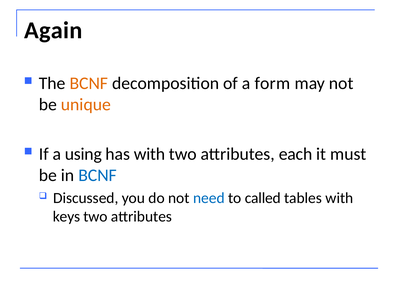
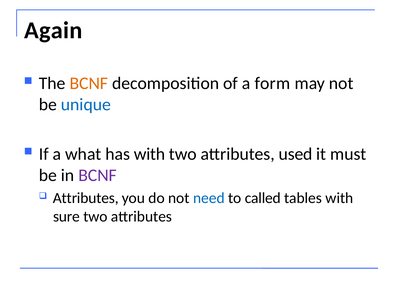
unique colour: orange -> blue
using: using -> what
each: each -> used
BCNF at (98, 176) colour: blue -> purple
Discussed at (86, 198): Discussed -> Attributes
keys: keys -> sure
